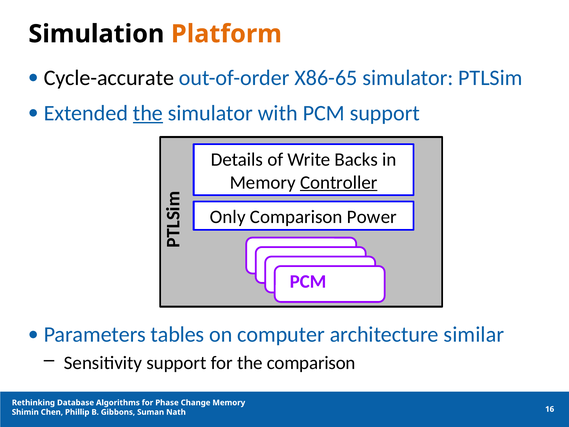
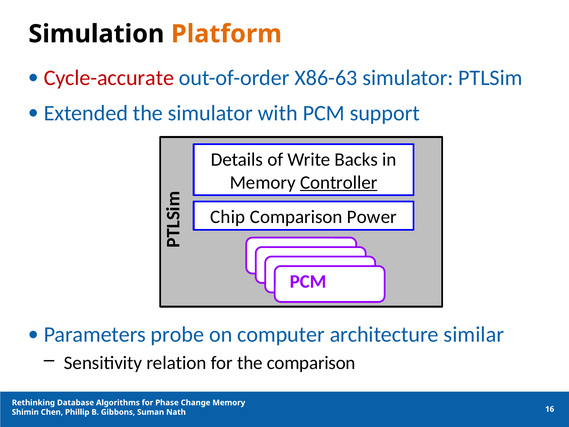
Cycle-accurate colour: black -> red
X86-65: X86-65 -> X86-63
the at (148, 113) underline: present -> none
Only: Only -> Chip
tables: tables -> probe
Sensitivity support: support -> relation
